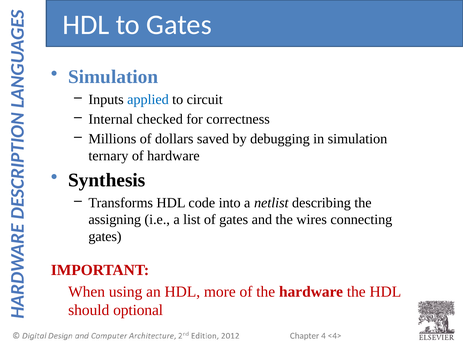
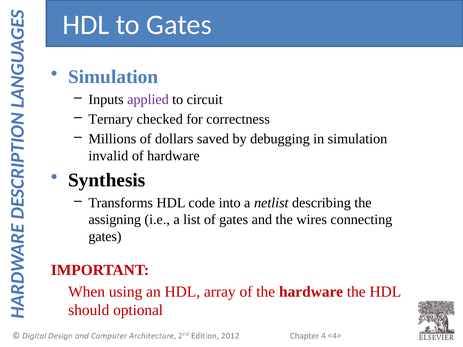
applied colour: blue -> purple
Internal: Internal -> Ternary
ternary: ternary -> invalid
more: more -> array
